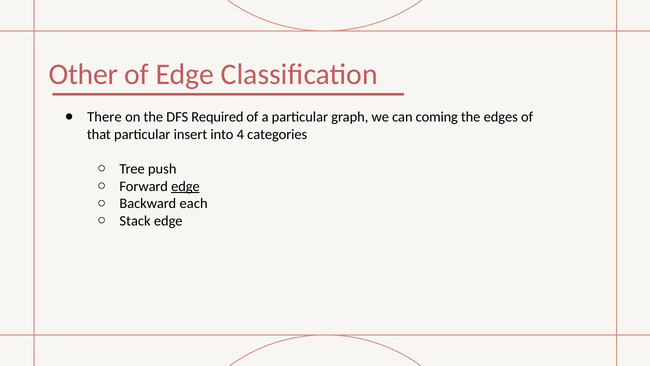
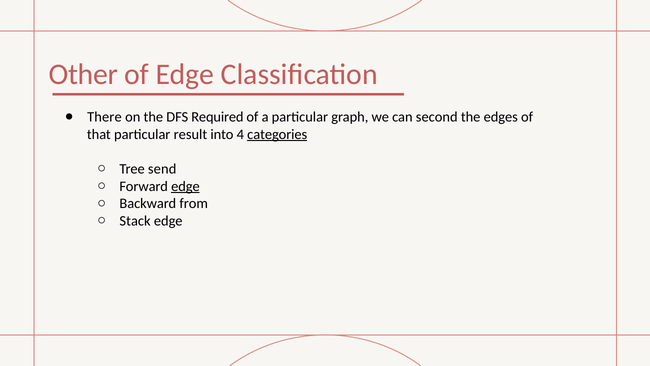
coming: coming -> second
insert: insert -> result
categories underline: none -> present
push: push -> send
each: each -> from
